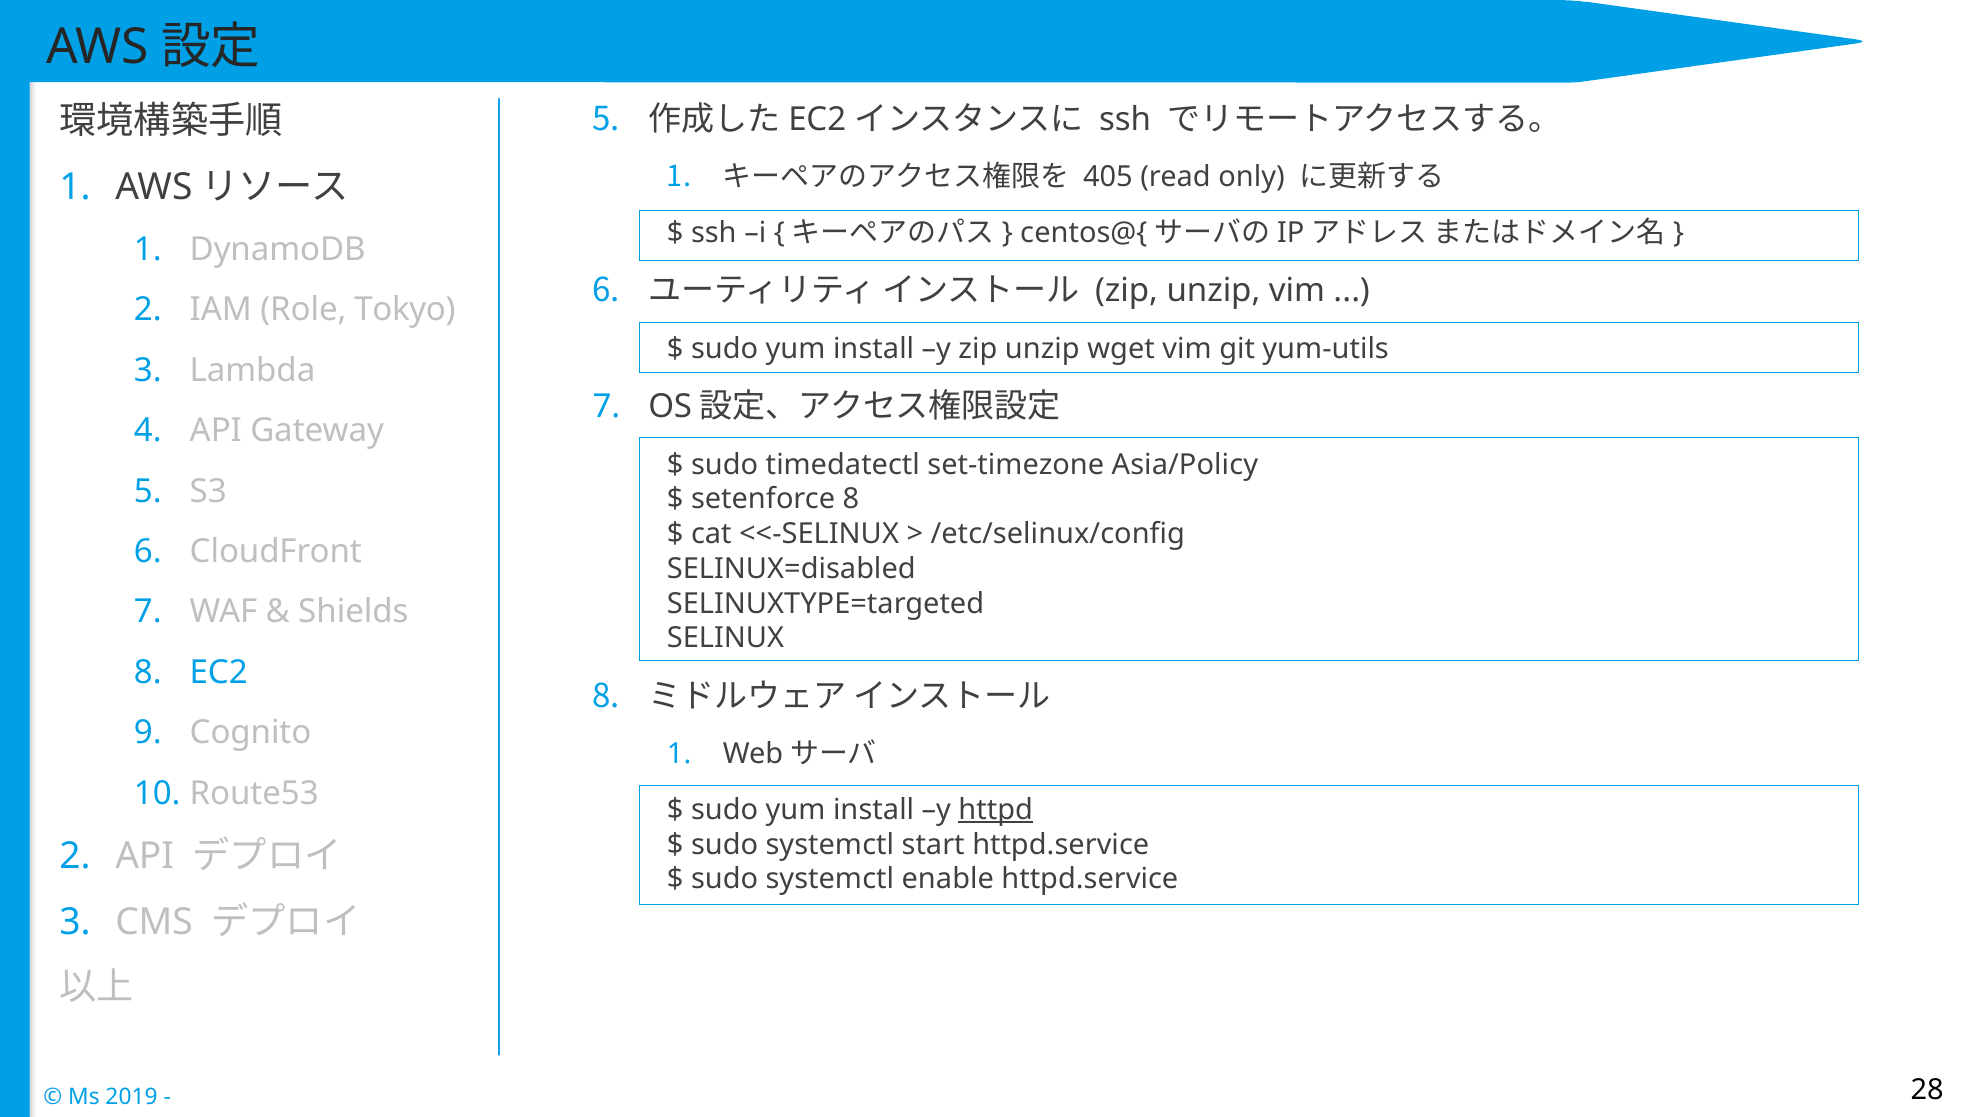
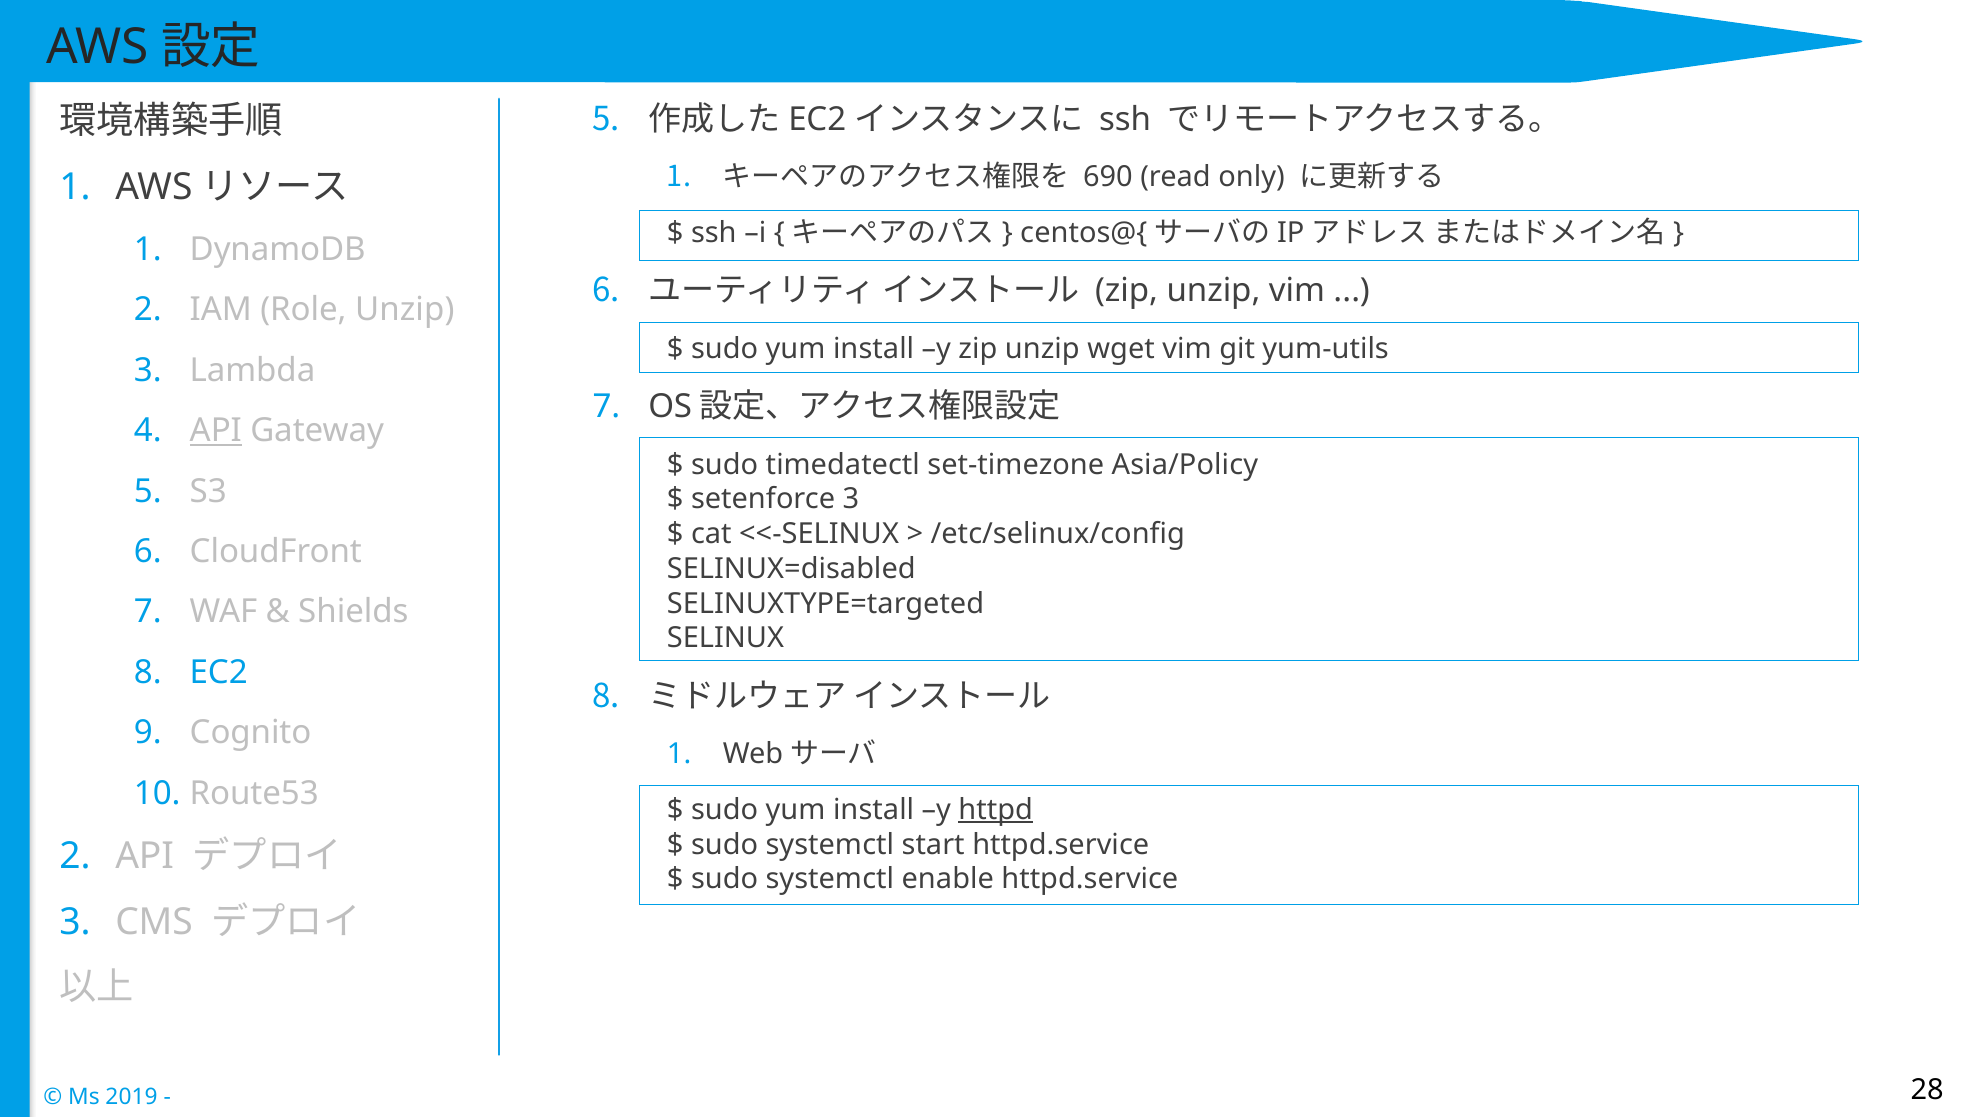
405: 405 -> 690
Role Tokyo: Tokyo -> Unzip
API at (216, 431) underline: none -> present
setenforce 8: 8 -> 3
